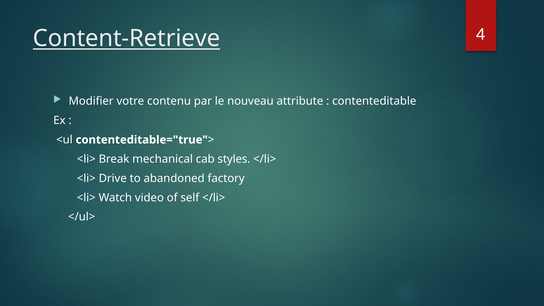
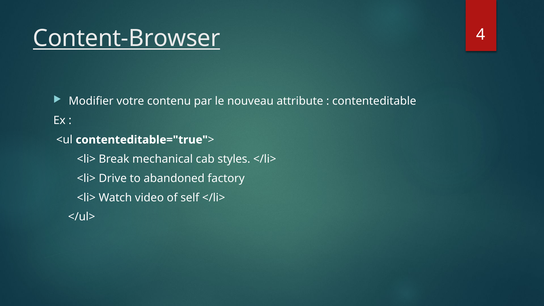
Content-Retrieve: Content-Retrieve -> Content-Browser
